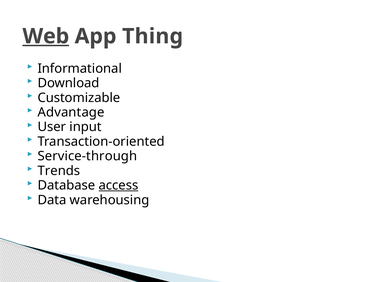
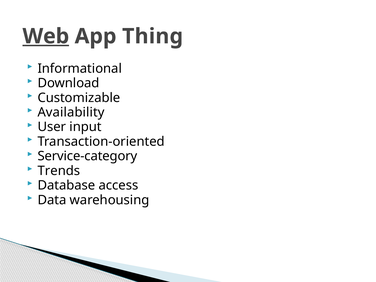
Advantage: Advantage -> Availability
Service-through: Service-through -> Service-category
access underline: present -> none
